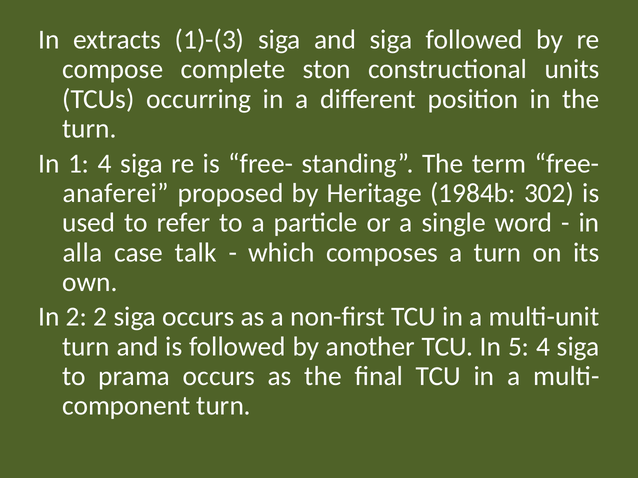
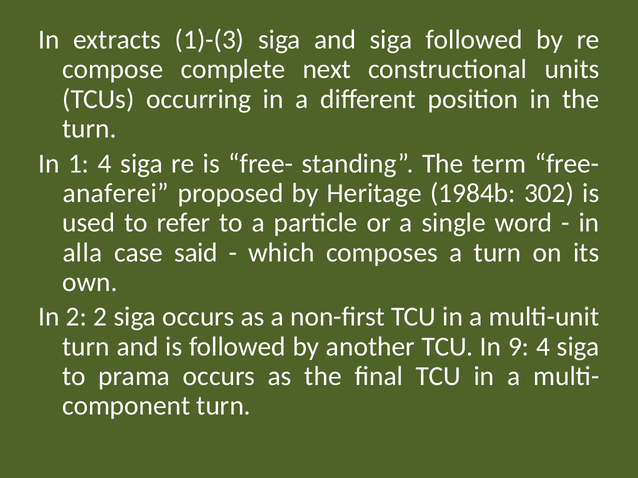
ston: ston -> next
talk: talk -> said
5: 5 -> 9
